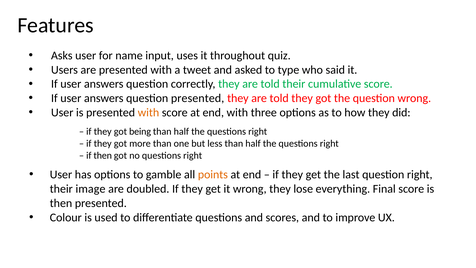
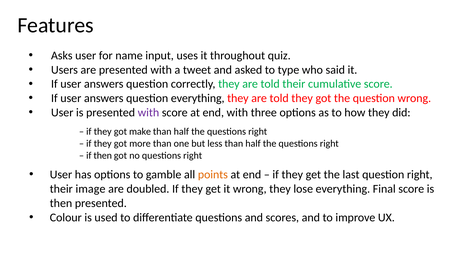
question presented: presented -> everything
with at (148, 113) colour: orange -> purple
being: being -> make
